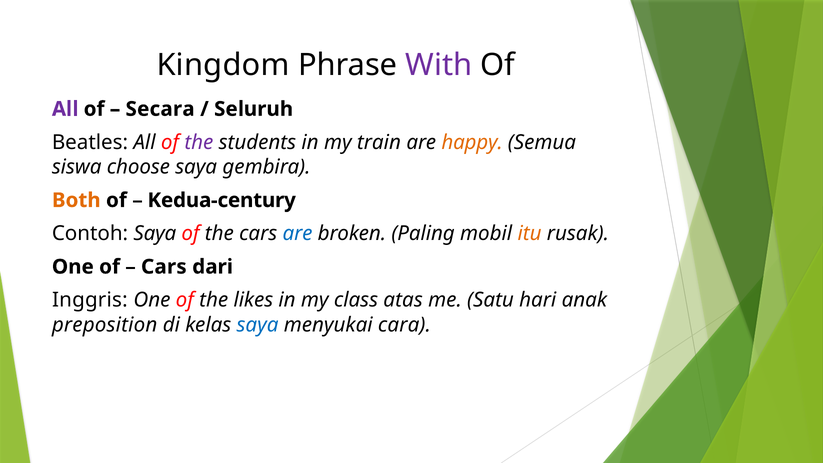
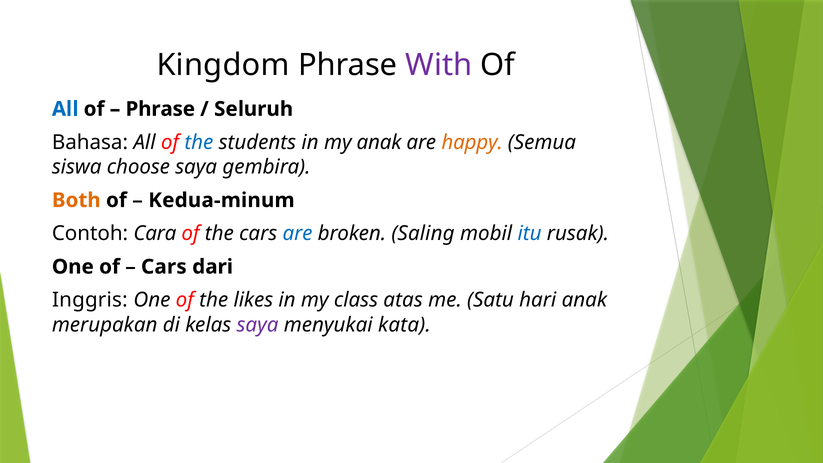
All at (65, 109) colour: purple -> blue
Secara at (160, 109): Secara -> Phrase
Beatles: Beatles -> Bahasa
the at (199, 142) colour: purple -> blue
my train: train -> anak
Kedua-century: Kedua-century -> Kedua-minum
Contoh Saya: Saya -> Cara
Paling: Paling -> Saling
itu colour: orange -> blue
preposition: preposition -> merupakan
saya at (258, 325) colour: blue -> purple
cara: cara -> kata
